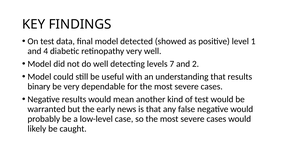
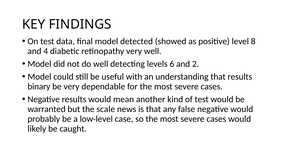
1: 1 -> 8
7: 7 -> 6
early: early -> scale
